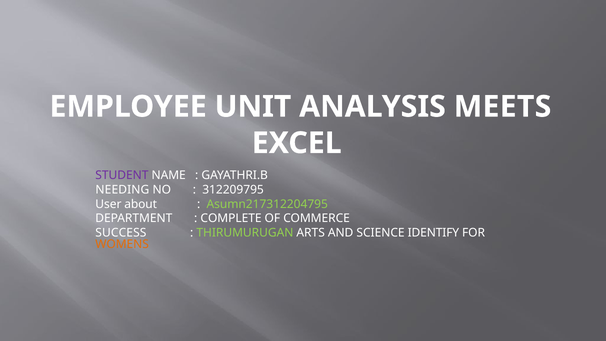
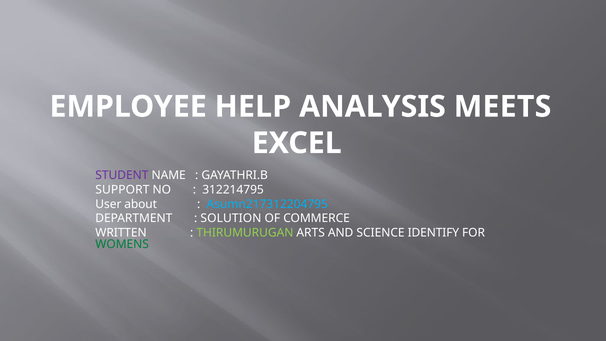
UNIT: UNIT -> HELP
NEEDING: NEEDING -> SUPPORT
312209795: 312209795 -> 312214795
Asumn217312204795 colour: light green -> light blue
COMPLETE: COMPLETE -> SOLUTION
SUCCESS: SUCCESS -> WRITTEN
WOMENS colour: orange -> green
